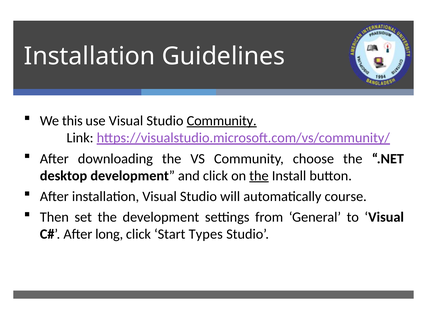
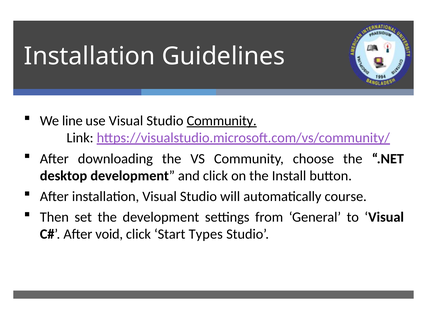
this: this -> line
the at (259, 176) underline: present -> none
long: long -> void
